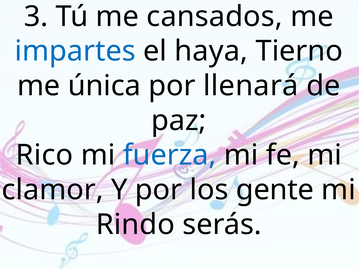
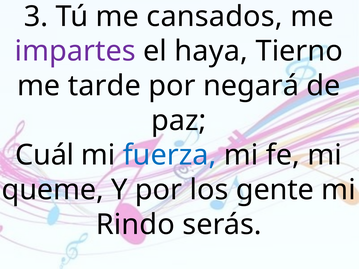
impartes colour: blue -> purple
única: única -> tarde
llenará: llenará -> negará
Rico: Rico -> Cuál
clamor: clamor -> queme
